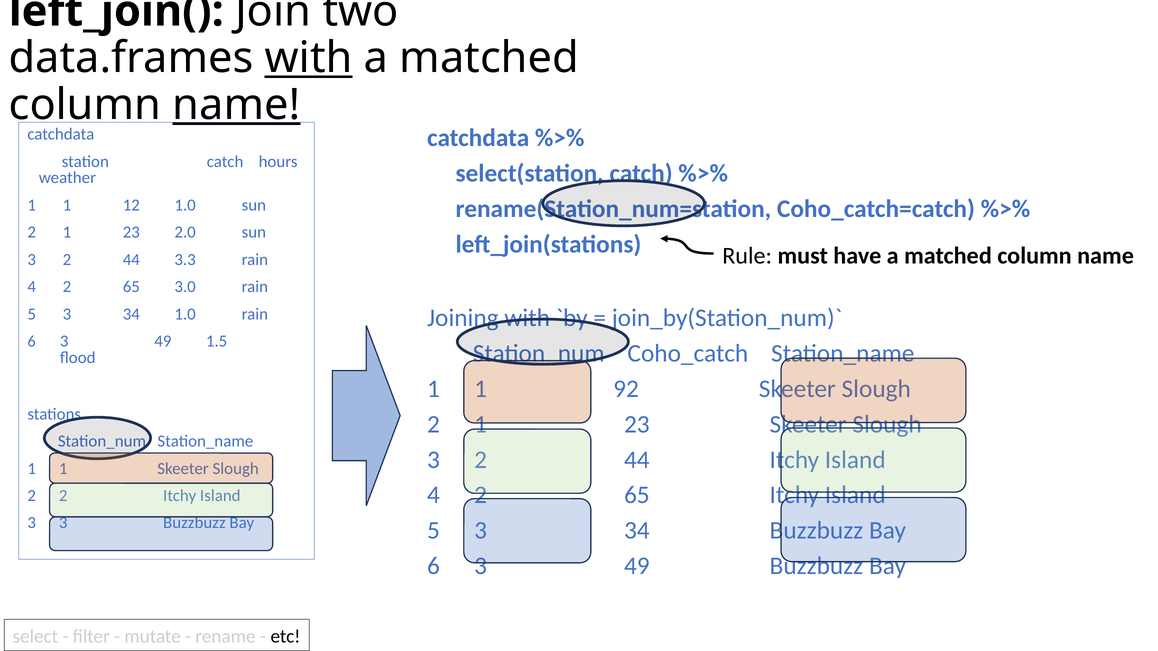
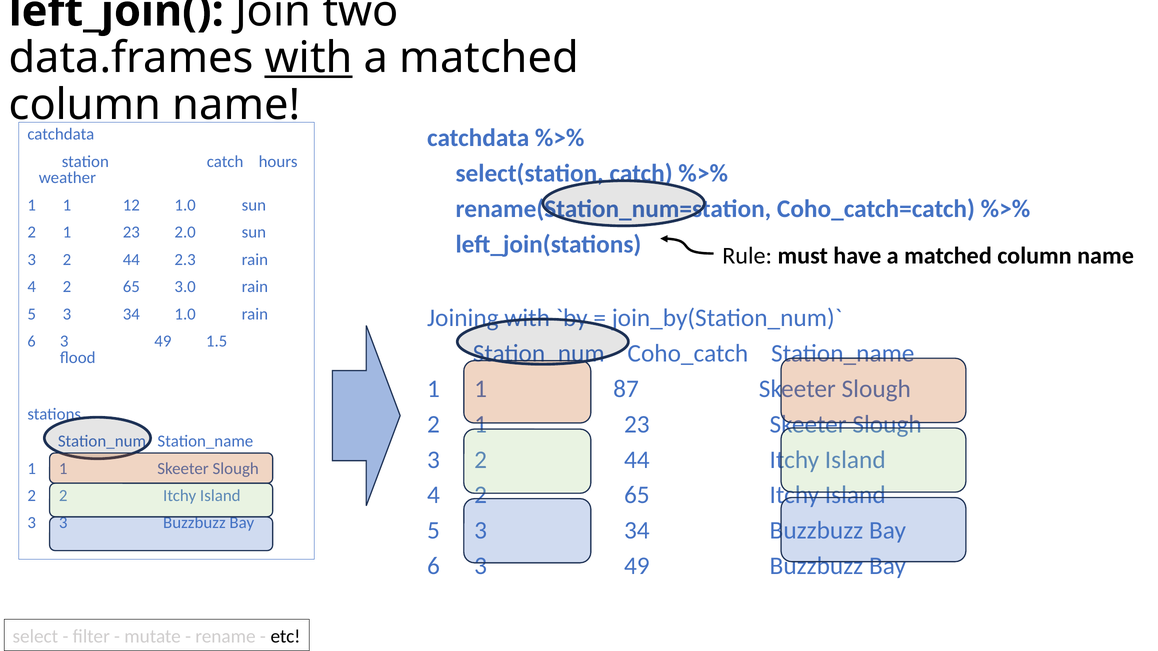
name at (236, 105) underline: present -> none
3.3: 3.3 -> 2.3
92: 92 -> 87
